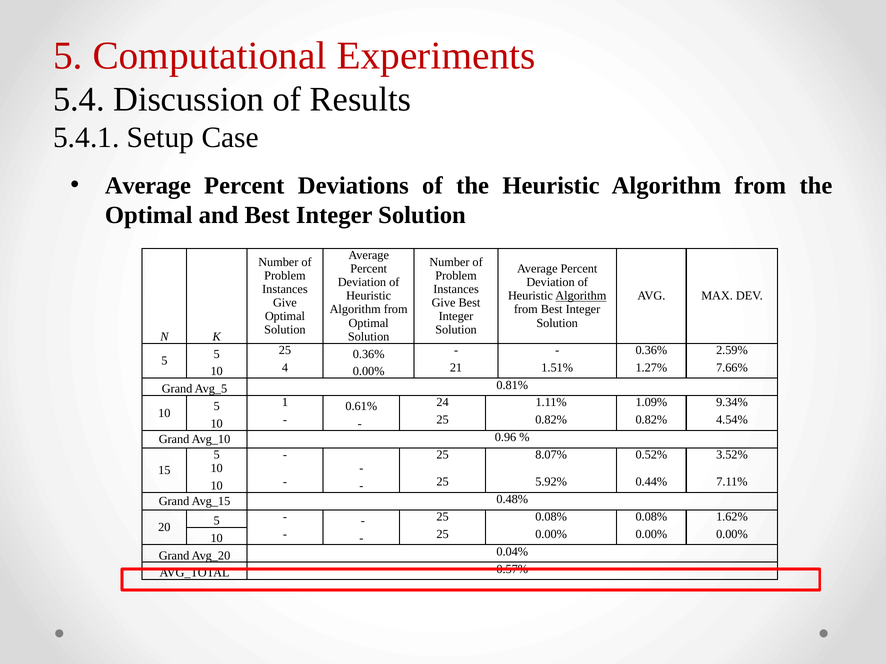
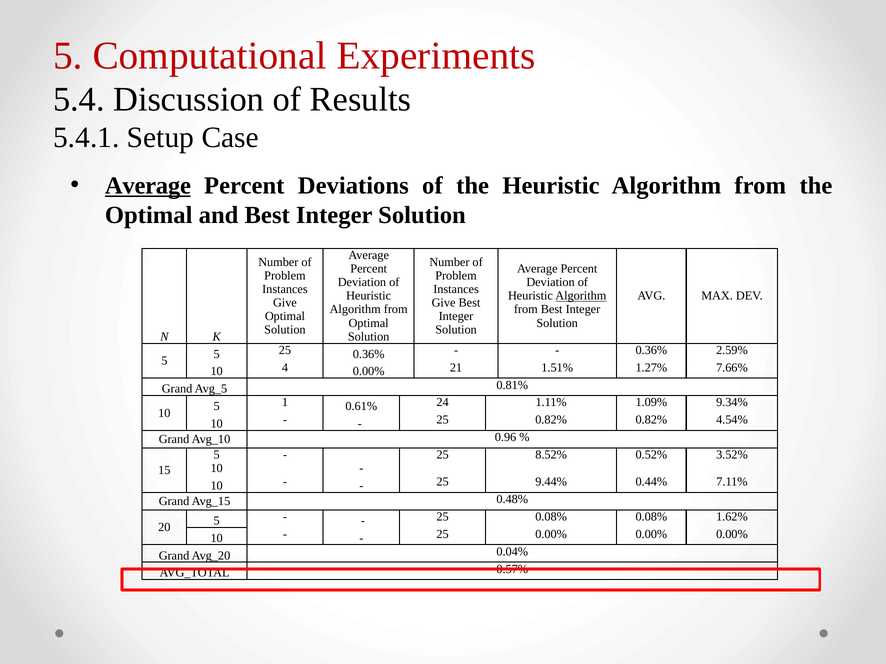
Average at (148, 186) underline: none -> present
8.07%: 8.07% -> 8.52%
5.92%: 5.92% -> 9.44%
